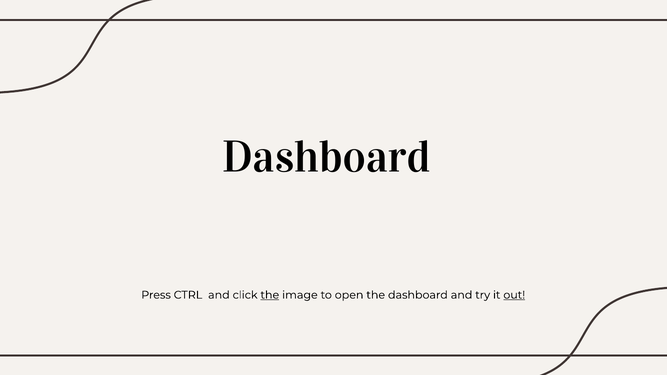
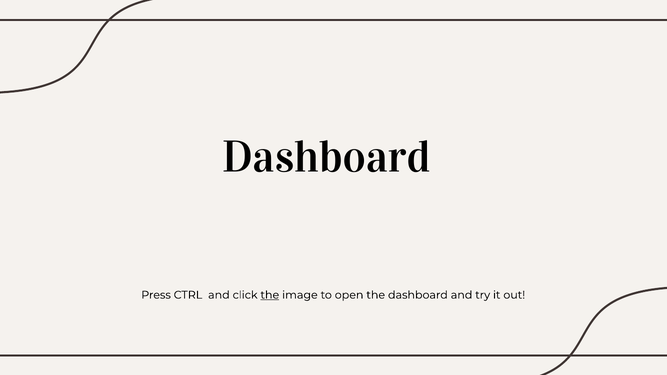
out underline: present -> none
